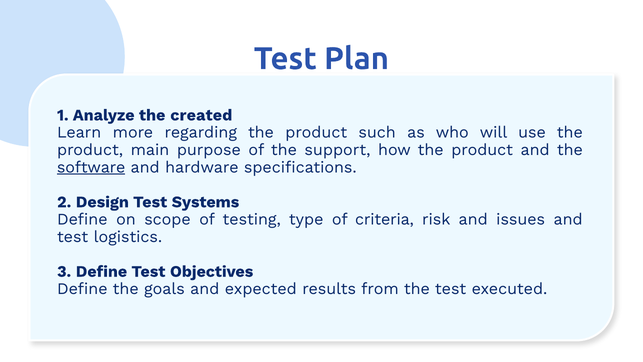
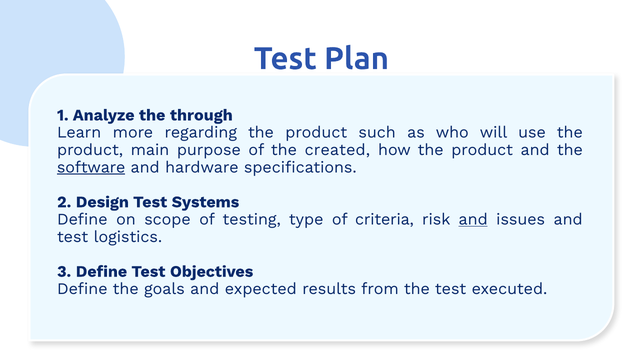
created: created -> through
support: support -> created
and at (473, 219) underline: none -> present
